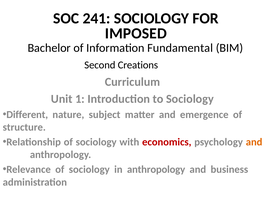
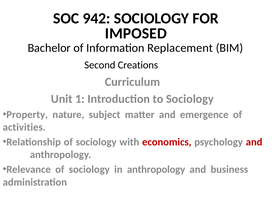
241: 241 -> 942
Fundamental: Fundamental -> Replacement
Different: Different -> Property
structure: structure -> activities
and at (254, 142) colour: orange -> red
